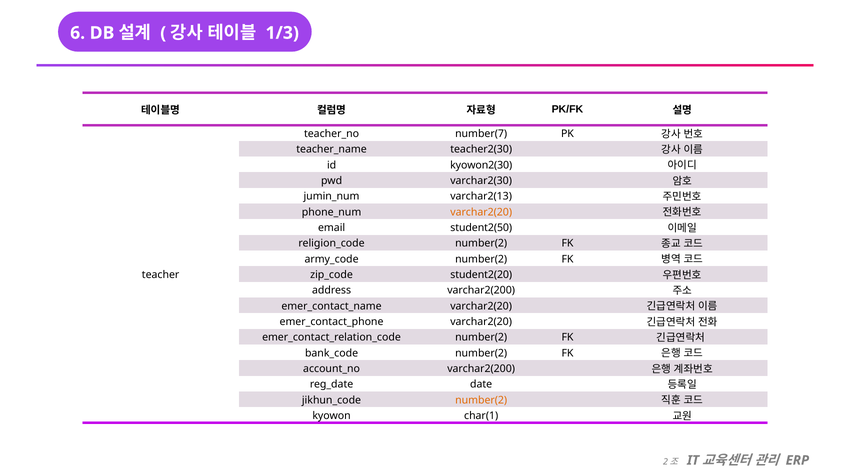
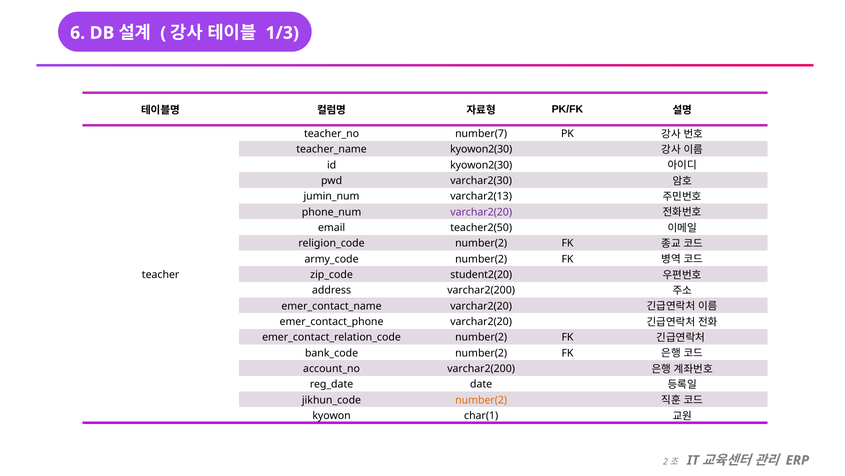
teacher2(30 at (481, 149): teacher2(30 -> kyowon2(30
varchar2(20 at (481, 212) colour: orange -> purple
student2(50: student2(50 -> teacher2(50
